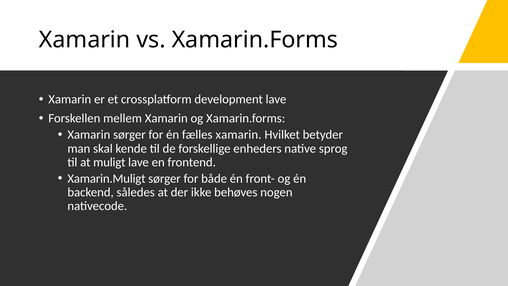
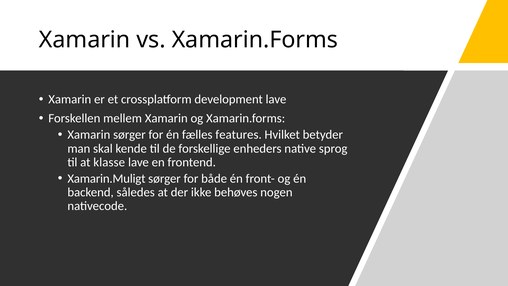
fælles xamarin: xamarin -> features
muligt: muligt -> klasse
